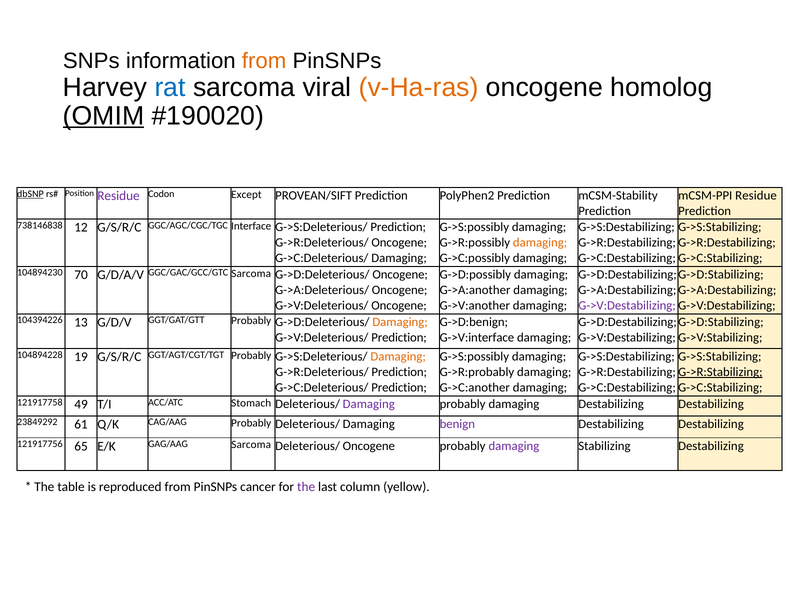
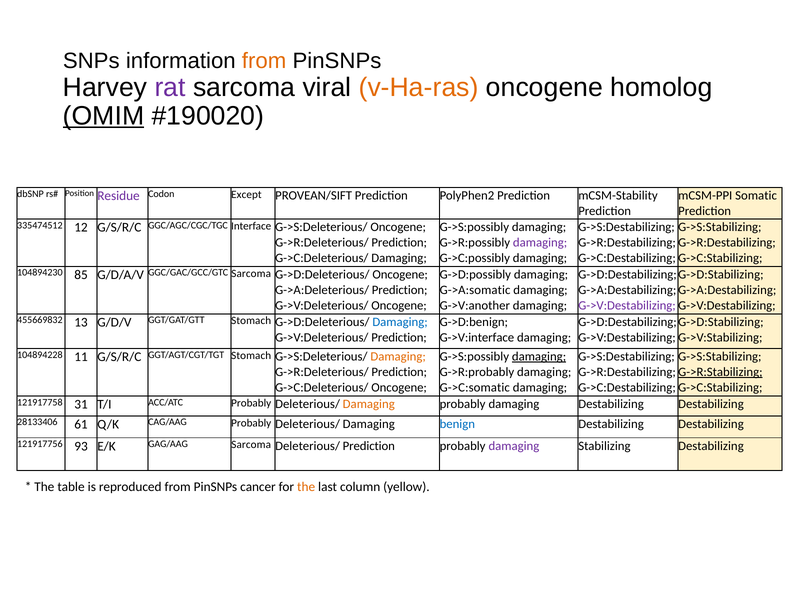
rat colour: blue -> purple
dbSNP underline: present -> none
mCSM-PPI Residue: Residue -> Somatic
738146838: 738146838 -> 335474512
G->S:Deleterious/ Prediction: Prediction -> Oncogene
Oncogene at (399, 243): Oncogene -> Prediction
damaging at (540, 243) colour: orange -> purple
70: 70 -> 85
G->A:Deleterious/ Oncogene: Oncogene -> Prediction
G->A:another: G->A:another -> G->A:somatic
104394226: 104394226 -> 455669832
GGT/GAT/GTT Probably: Probably -> Stomach
Damaging at (400, 322) colour: orange -> blue
19: 19 -> 11
GGT/AGT/CGT/TGT Probably: Probably -> Stomach
damaging at (539, 357) underline: none -> present
G->C:Deleterious/ Prediction: Prediction -> Oncogene
G->C:another: G->C:another -> G->C:somatic
49: 49 -> 31
ACC/ATC Stomach: Stomach -> Probably
Damaging at (369, 404) colour: purple -> orange
23849292: 23849292 -> 28133406
benign colour: purple -> blue
65: 65 -> 93
Deleterious/ Oncogene: Oncogene -> Prediction
the at (306, 487) colour: purple -> orange
